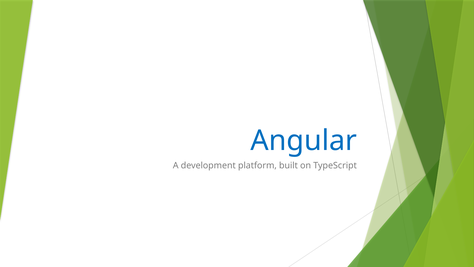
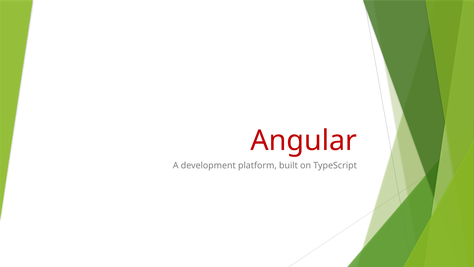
Angular colour: blue -> red
